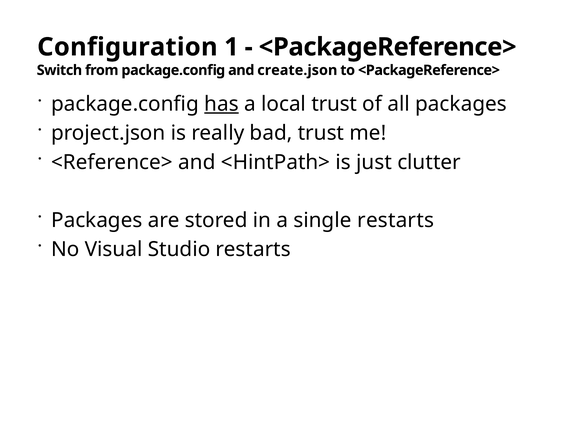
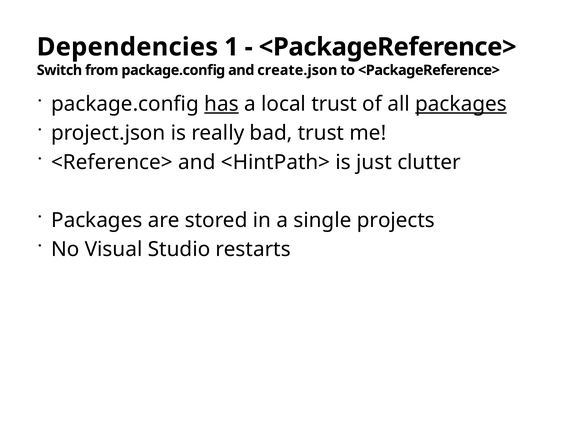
Configuration: Configuration -> Dependencies
packages at (461, 104) underline: none -> present
single restarts: restarts -> projects
